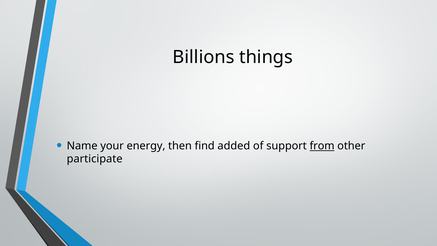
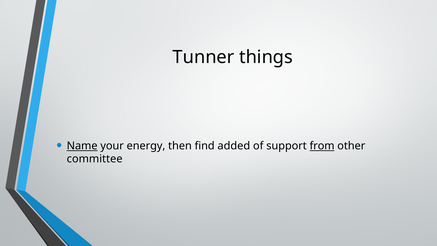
Billions: Billions -> Tunner
Name underline: none -> present
participate: participate -> committee
